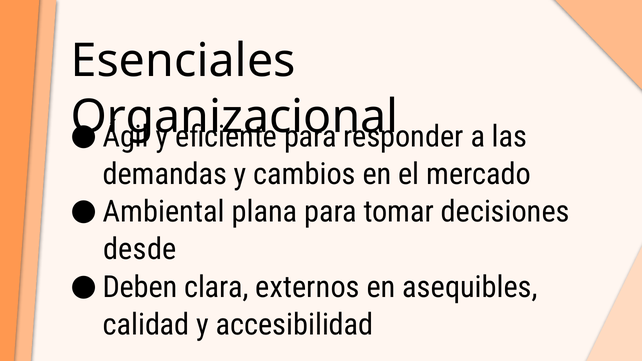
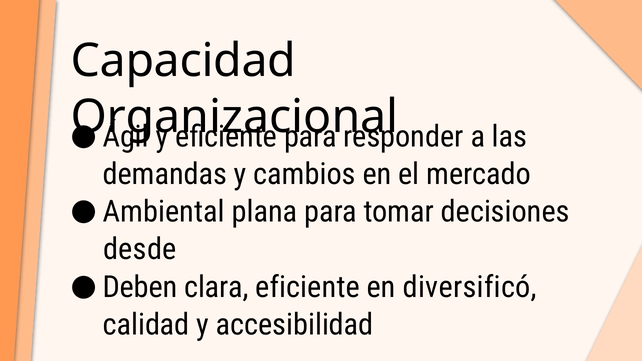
Esenciales: Esenciales -> Capacidad
clara externos: externos -> eficiente
asequibles: asequibles -> diversificó
